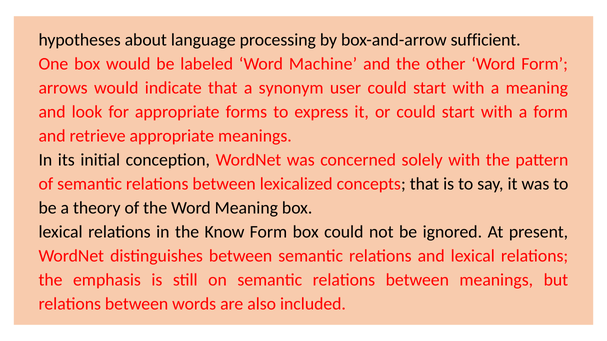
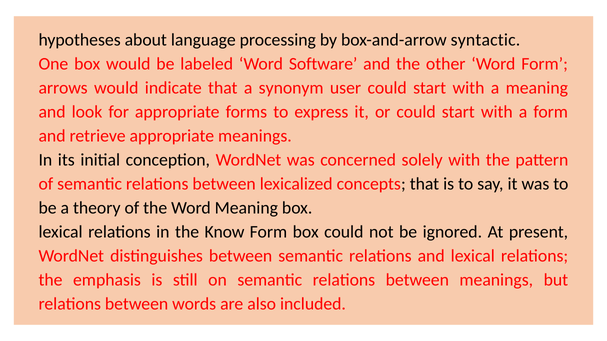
sufficient: sufficient -> syntactic
Machine: Machine -> Software
